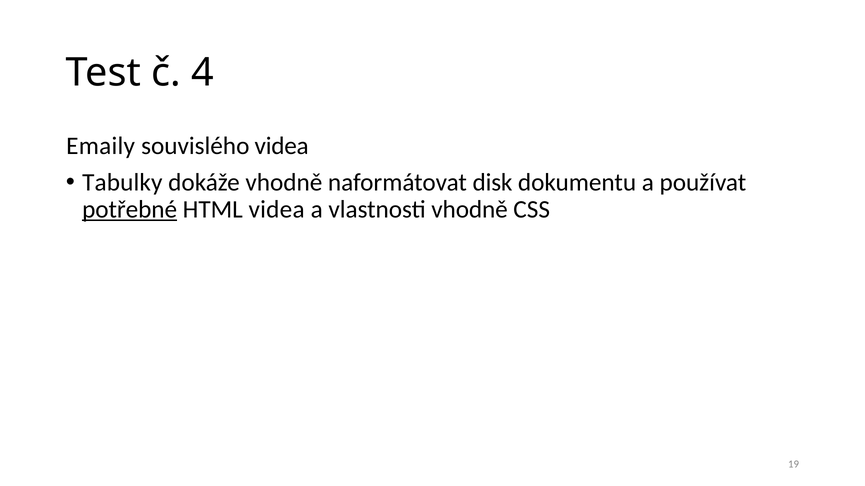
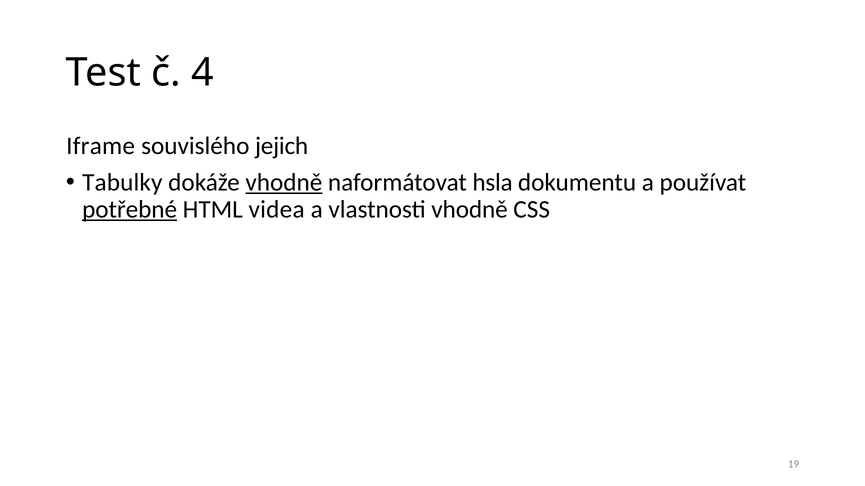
Emaily: Emaily -> Iframe
souvislého videa: videa -> jejich
vhodně at (284, 183) underline: none -> present
disk: disk -> hsla
